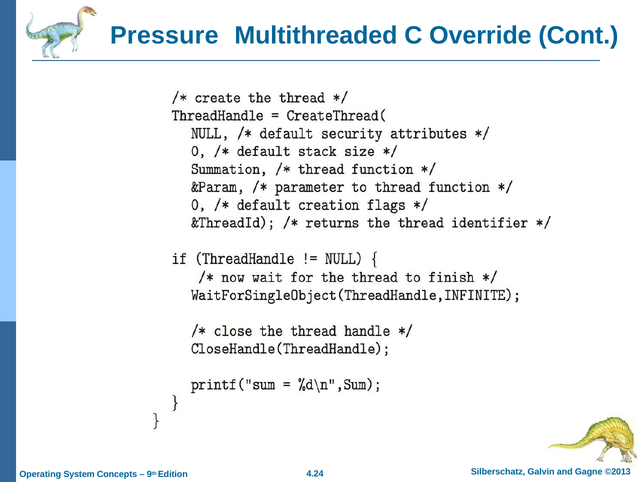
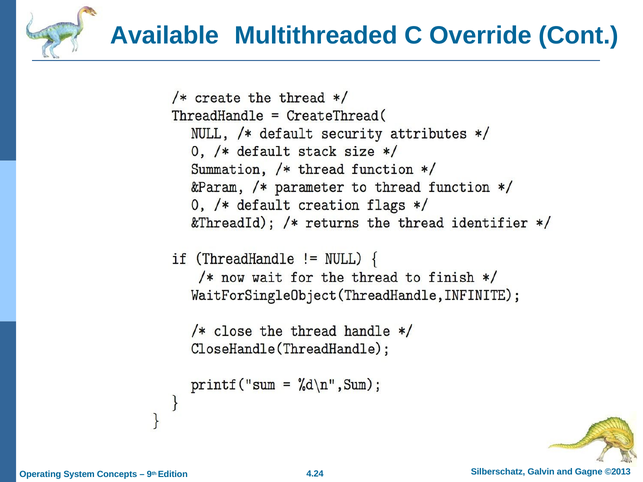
Pressure: Pressure -> Available
